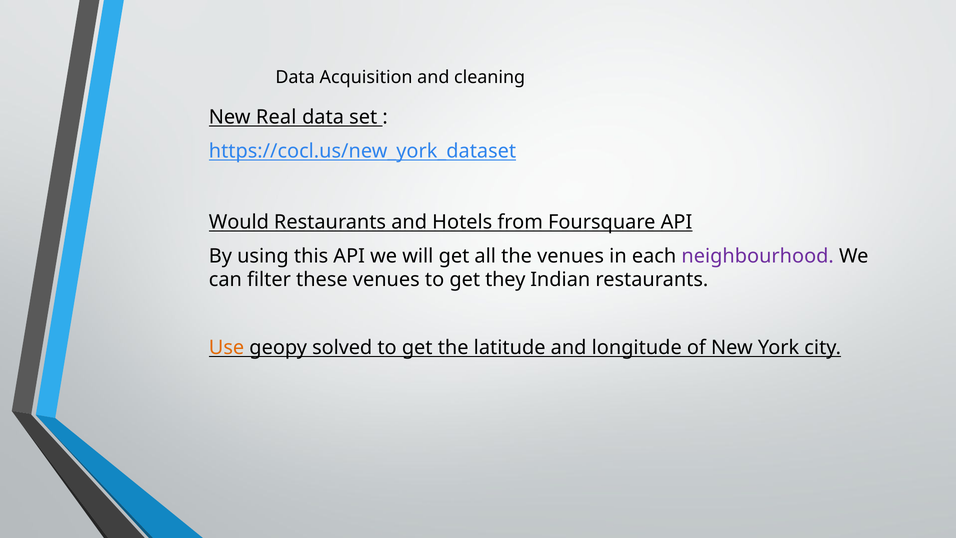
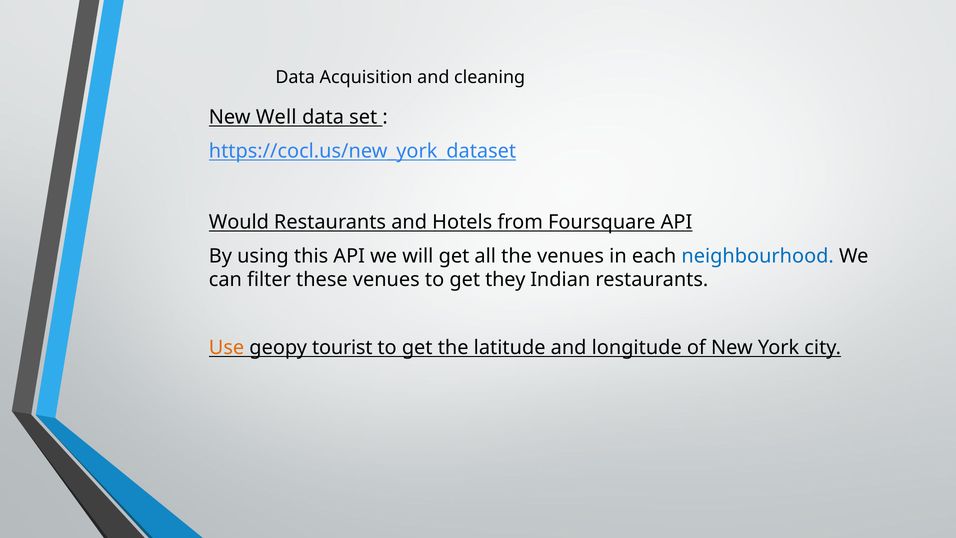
Real: Real -> Well
neighbourhood colour: purple -> blue
solved: solved -> tourist
